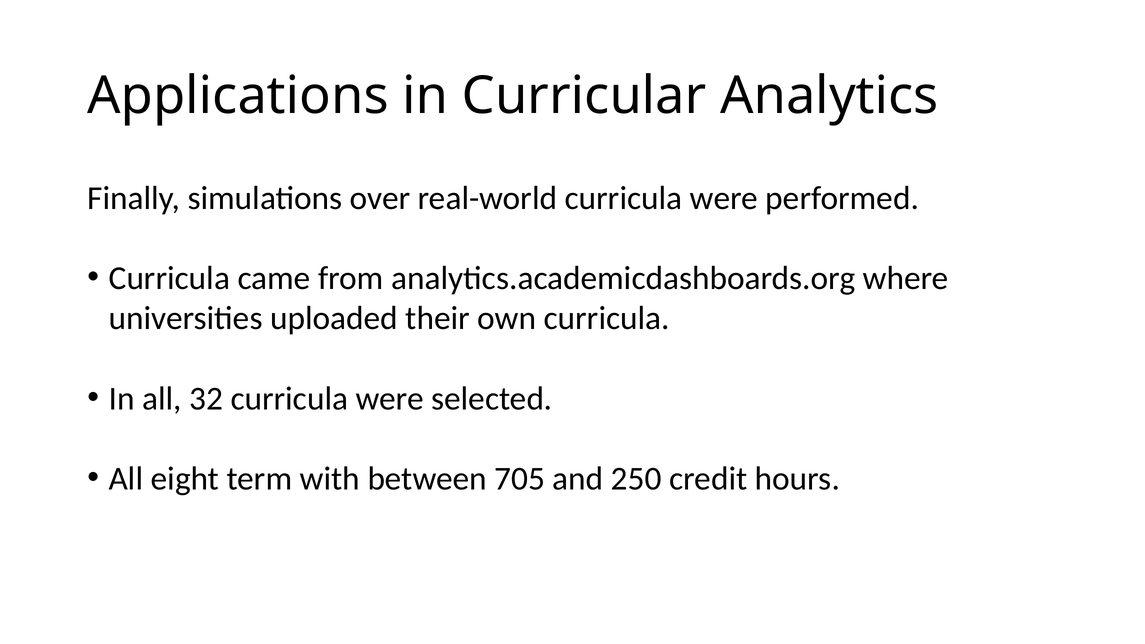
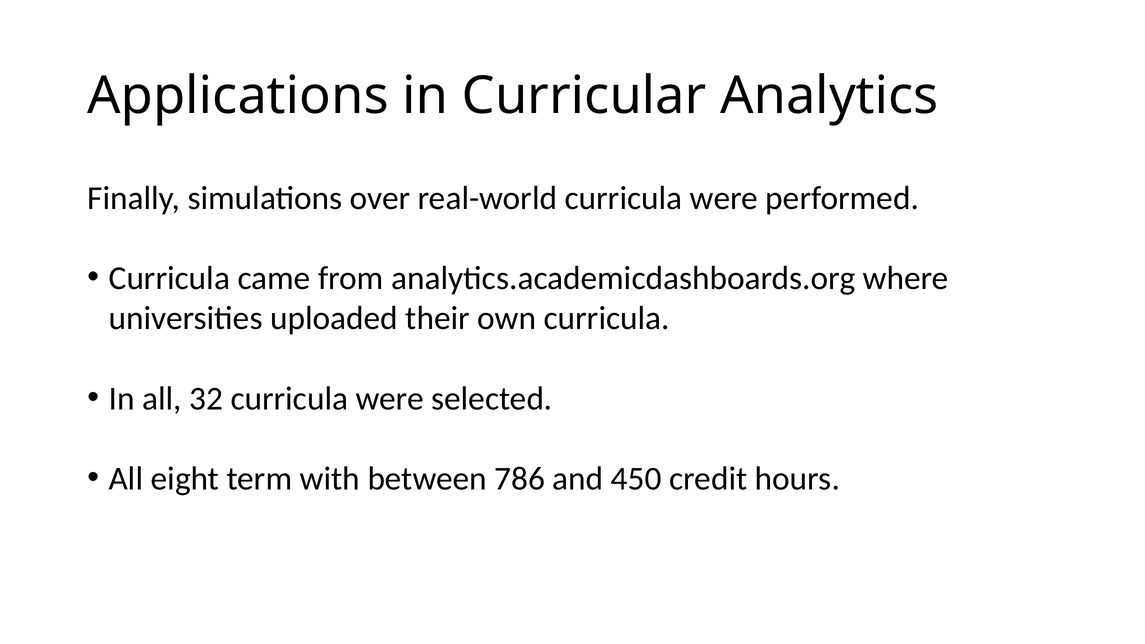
705: 705 -> 786
250: 250 -> 450
